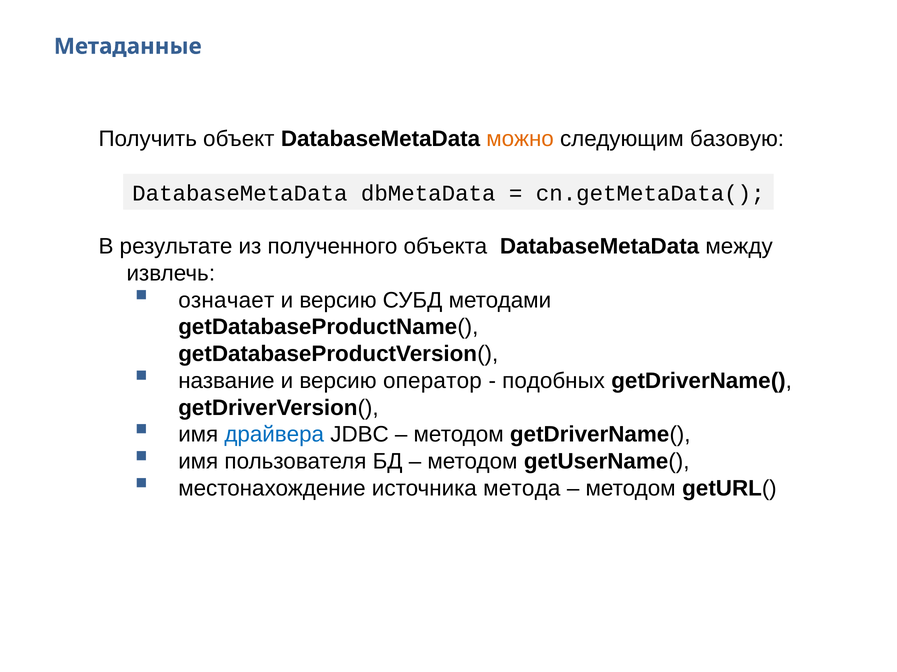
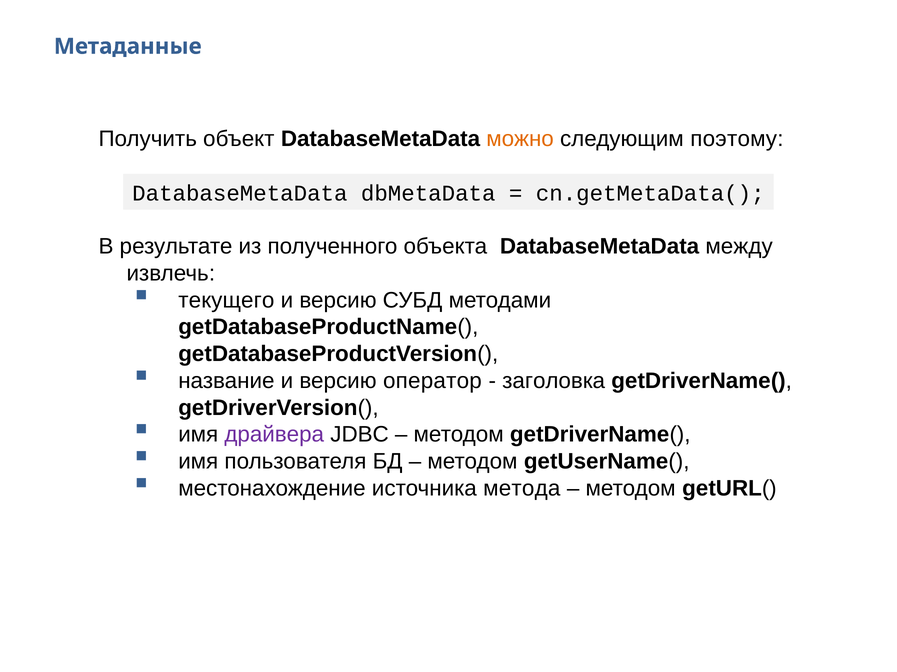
базовую: базовую -> поэтому
означает: означает -> текущего
подобных: подобных -> заголовка
драйвера colour: blue -> purple
